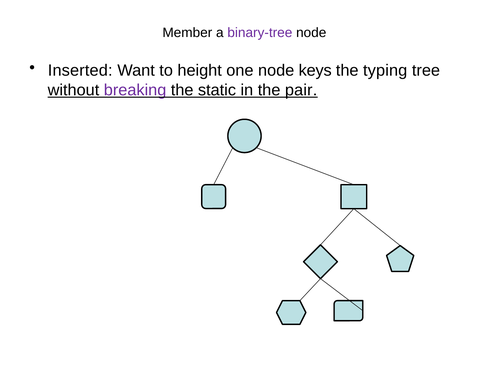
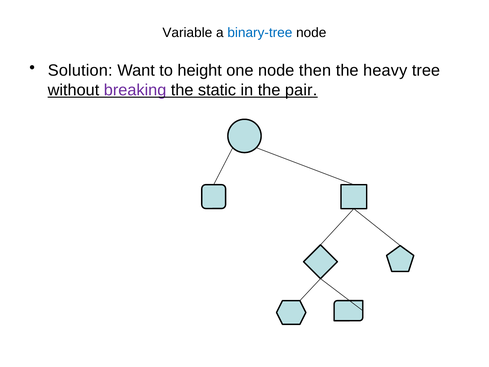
Member: Member -> Variable
binary-tree colour: purple -> blue
Inserted: Inserted -> Solution
keys: keys -> then
typing: typing -> heavy
